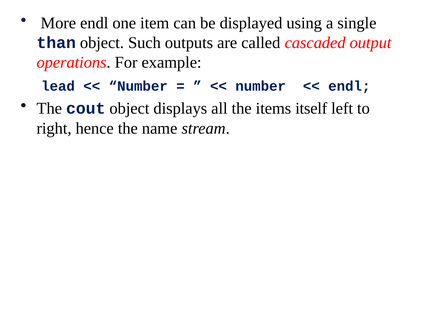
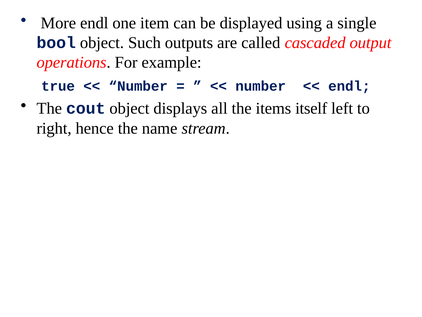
than: than -> bool
lead: lead -> true
